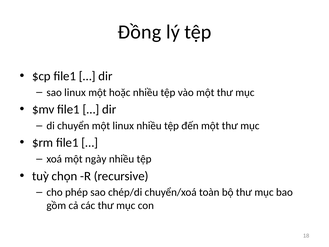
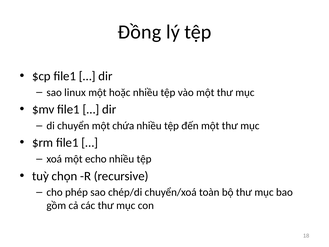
một linux: linux -> chứa
ngày: ngày -> echo
